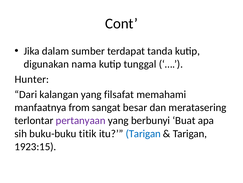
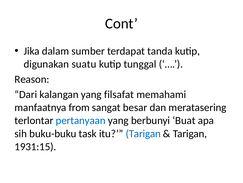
nama: nama -> suatu
Hunter: Hunter -> Reason
pertanyaan colour: purple -> blue
titik: titik -> task
1923:15: 1923:15 -> 1931:15
